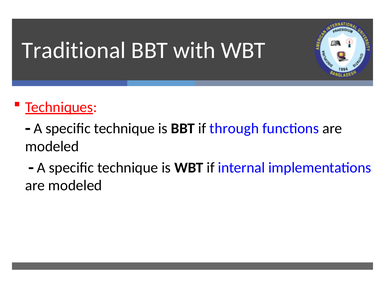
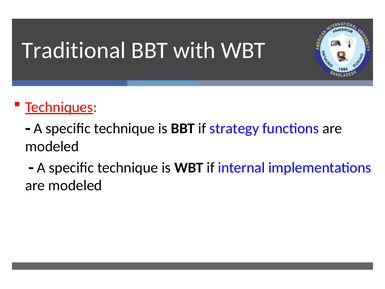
through: through -> strategy
